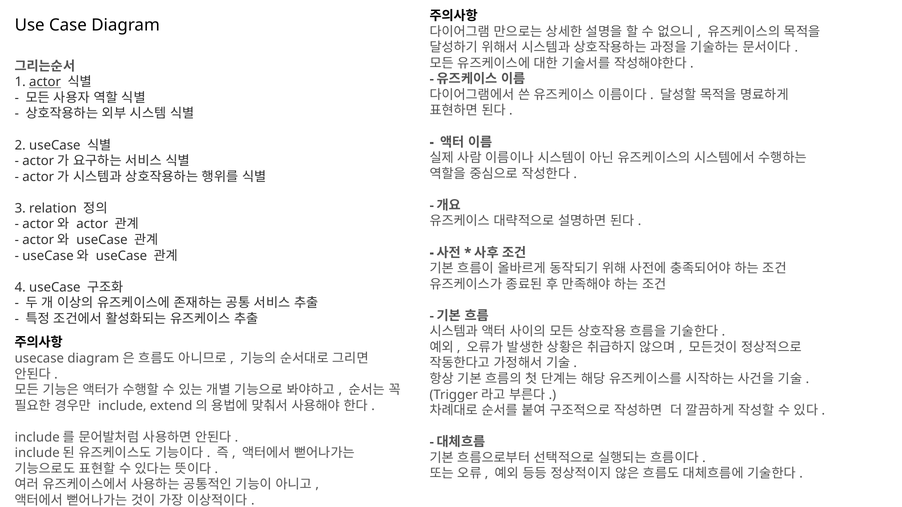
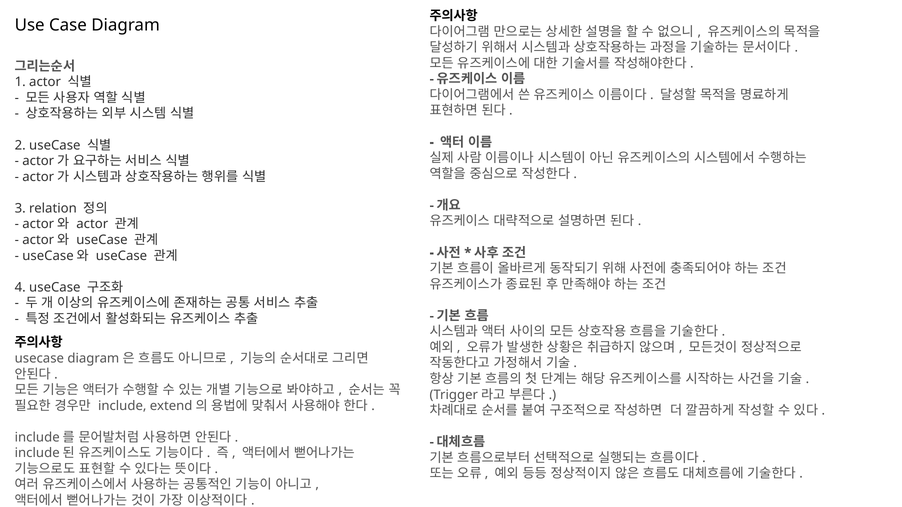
actor at (45, 82) underline: present -> none
